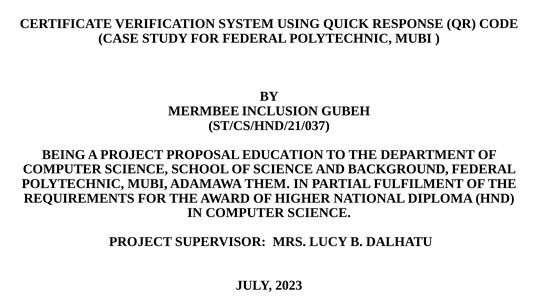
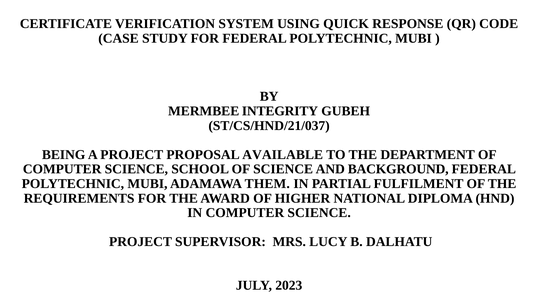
INCLUSION: INCLUSION -> INTEGRITY
EDUCATION: EDUCATION -> AVAILABLE
